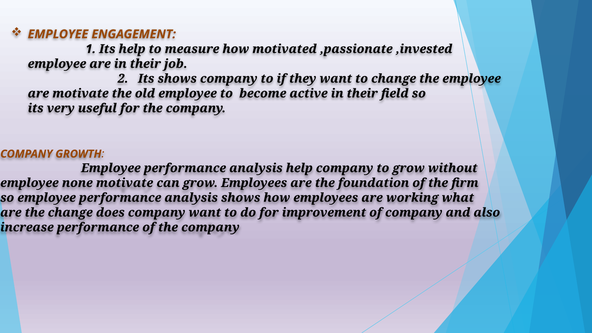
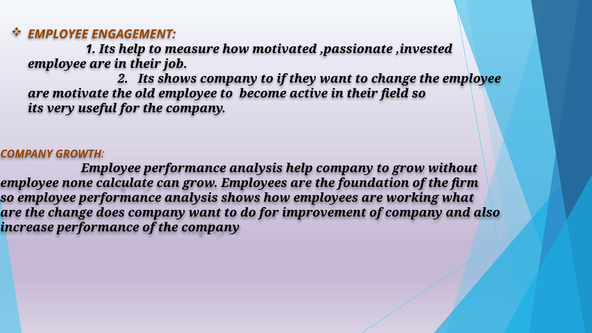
none motivate: motivate -> calculate
